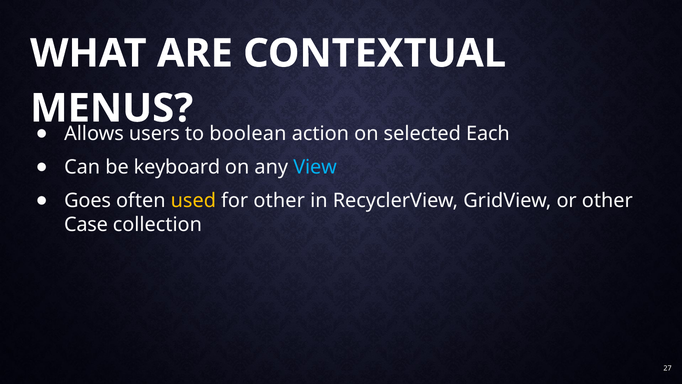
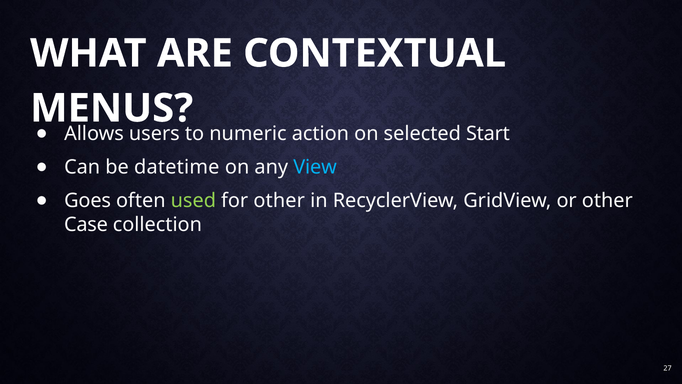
boolean: boolean -> numeric
Each: Each -> Start
keyboard: keyboard -> datetime
used colour: yellow -> light green
